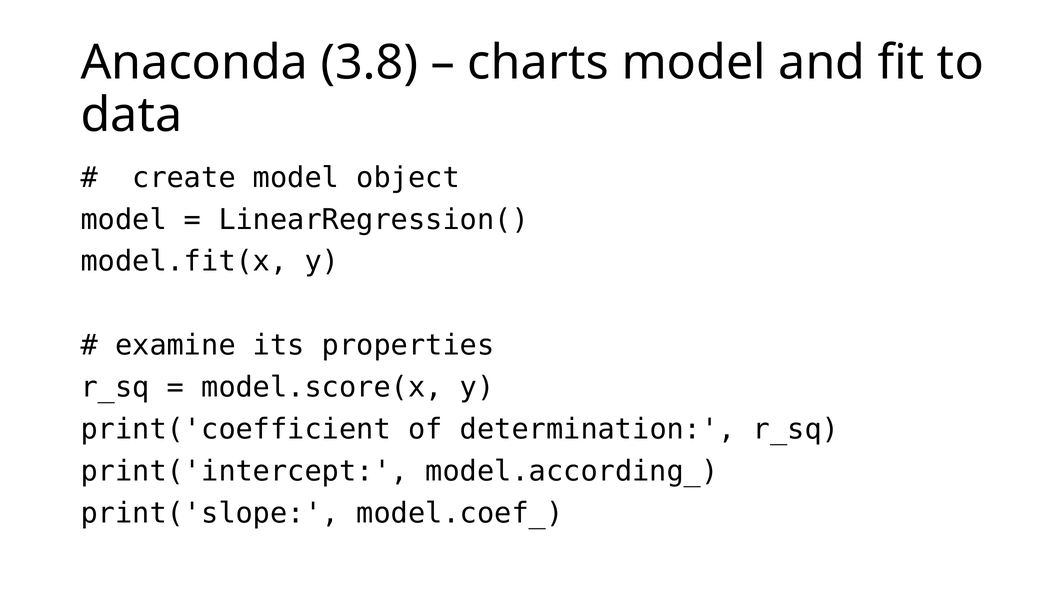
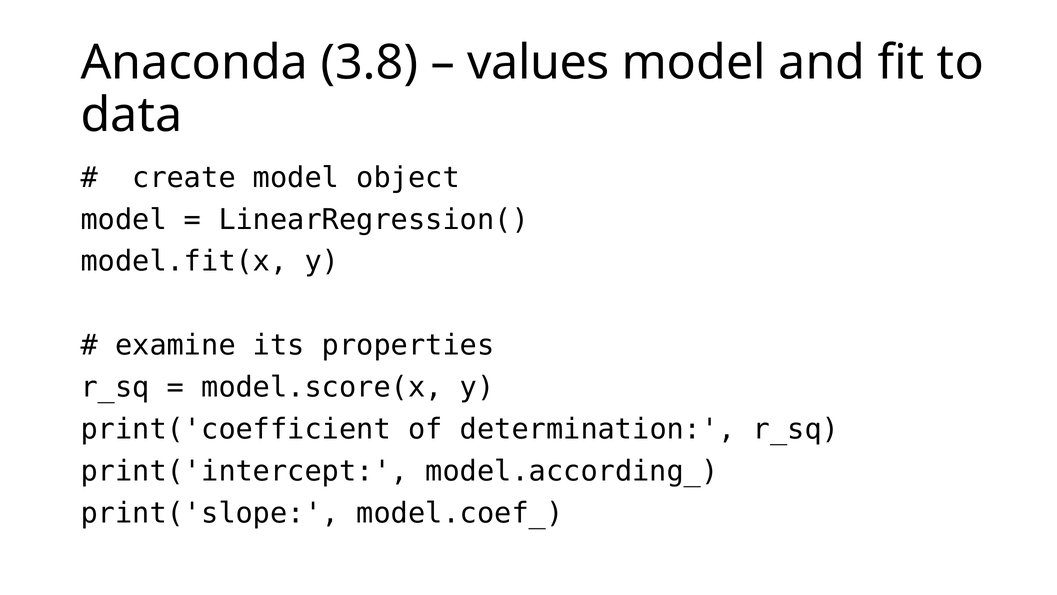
charts: charts -> values
